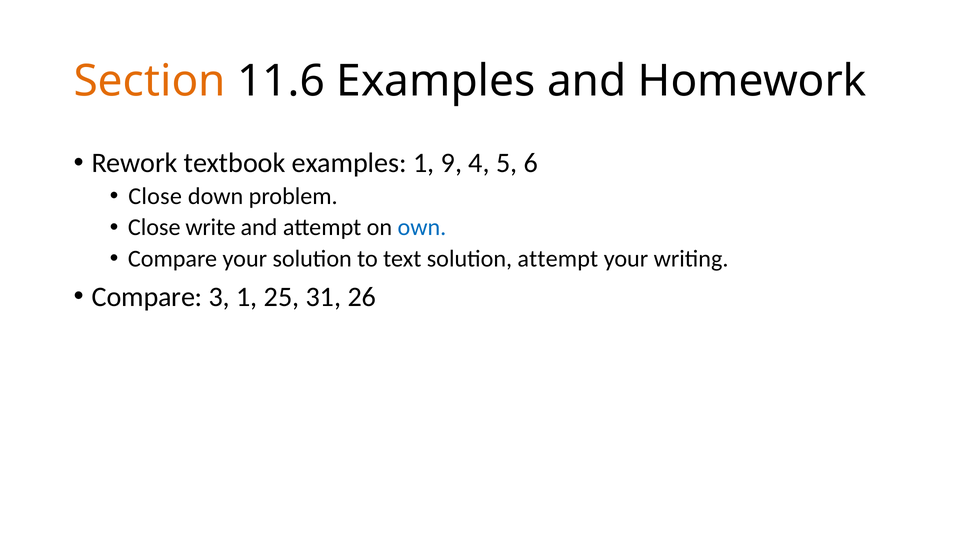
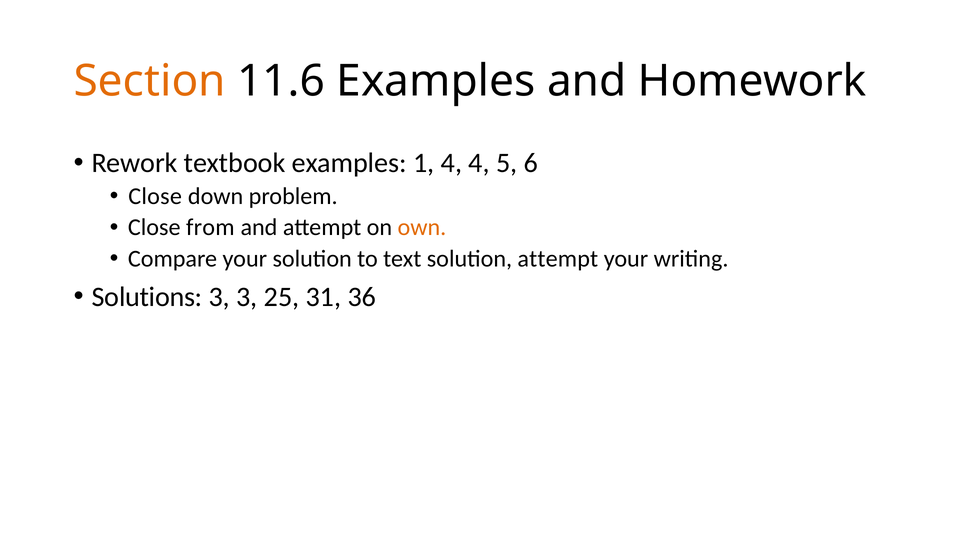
1 9: 9 -> 4
write: write -> from
own colour: blue -> orange
Compare at (147, 297): Compare -> Solutions
3 1: 1 -> 3
26: 26 -> 36
